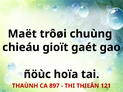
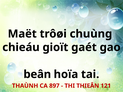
ñöùc: ñöùc -> beân
